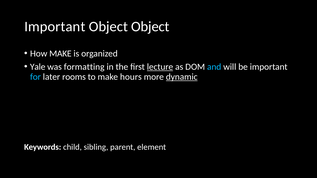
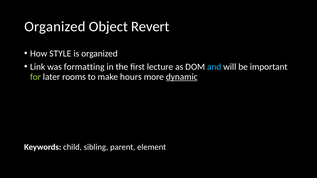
Important at (55, 27): Important -> Organized
Object Object: Object -> Revert
How MAKE: MAKE -> STYLE
Yale: Yale -> Link
lecture underline: present -> none
for colour: light blue -> light green
